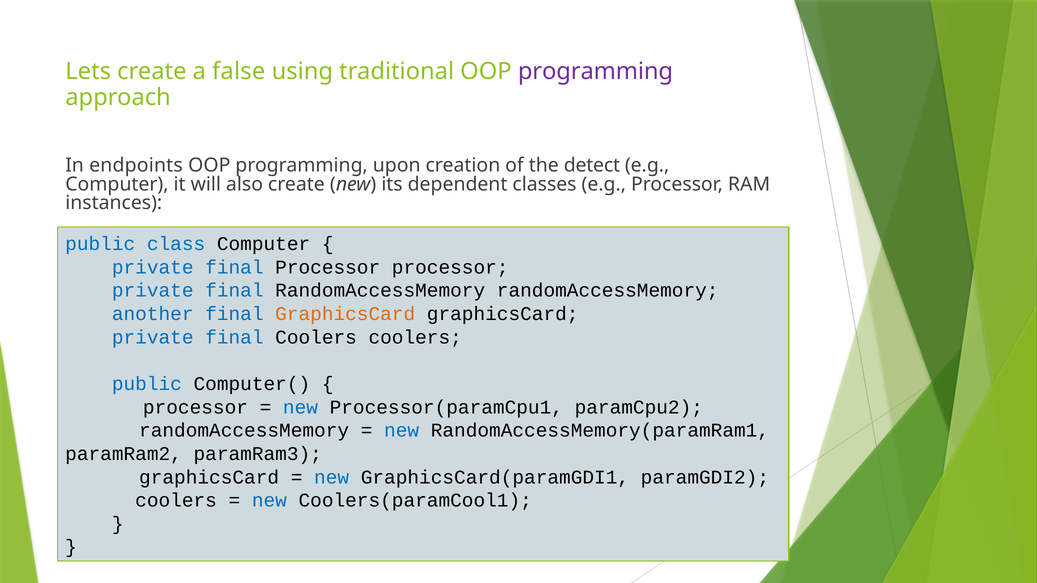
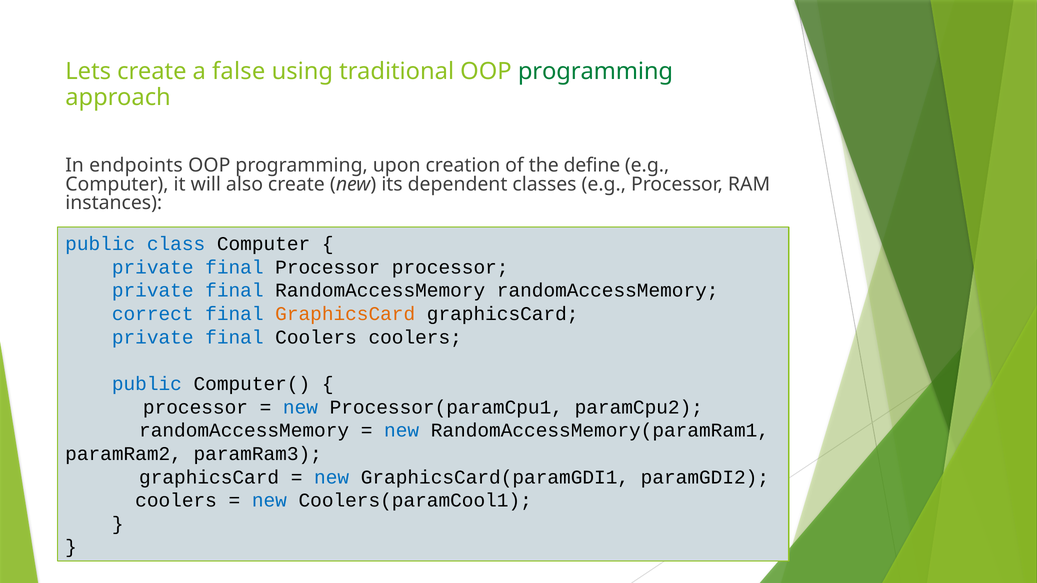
programming at (595, 72) colour: purple -> green
detect: detect -> define
another: another -> correct
